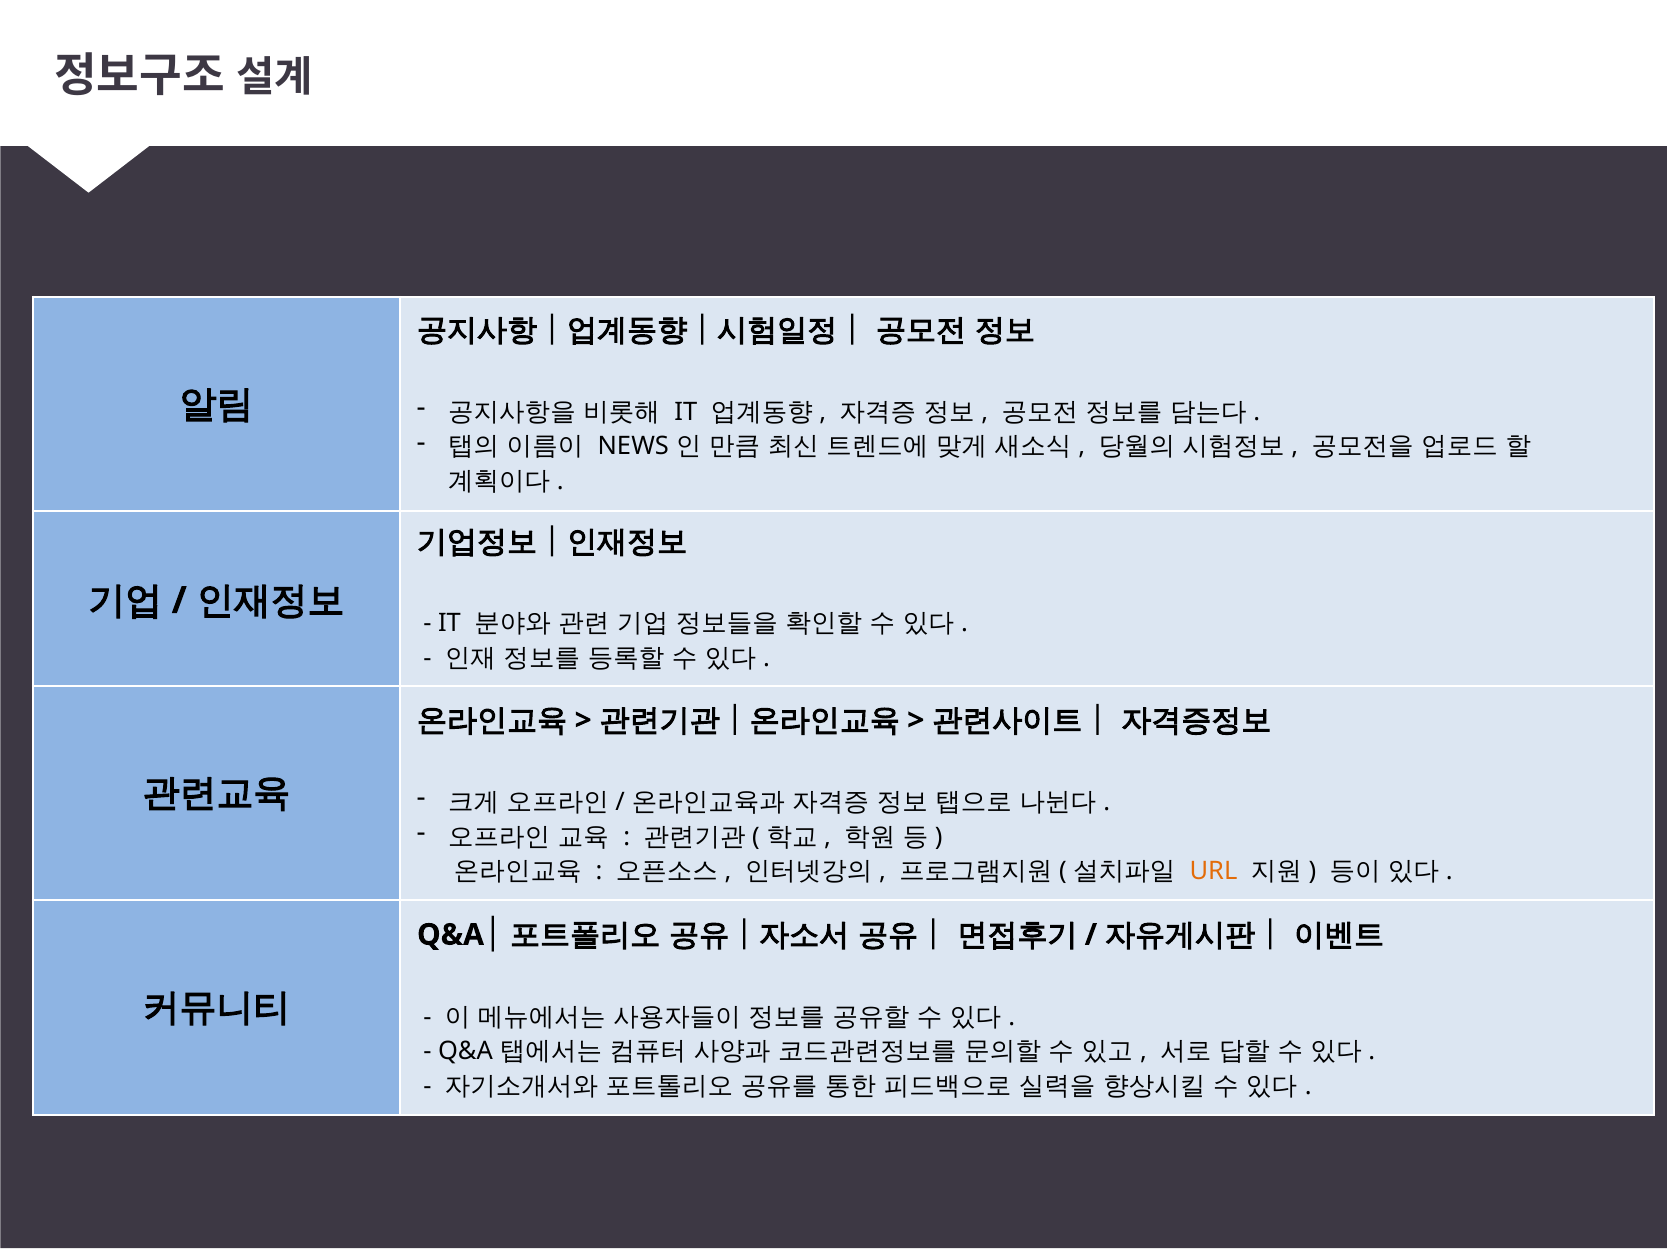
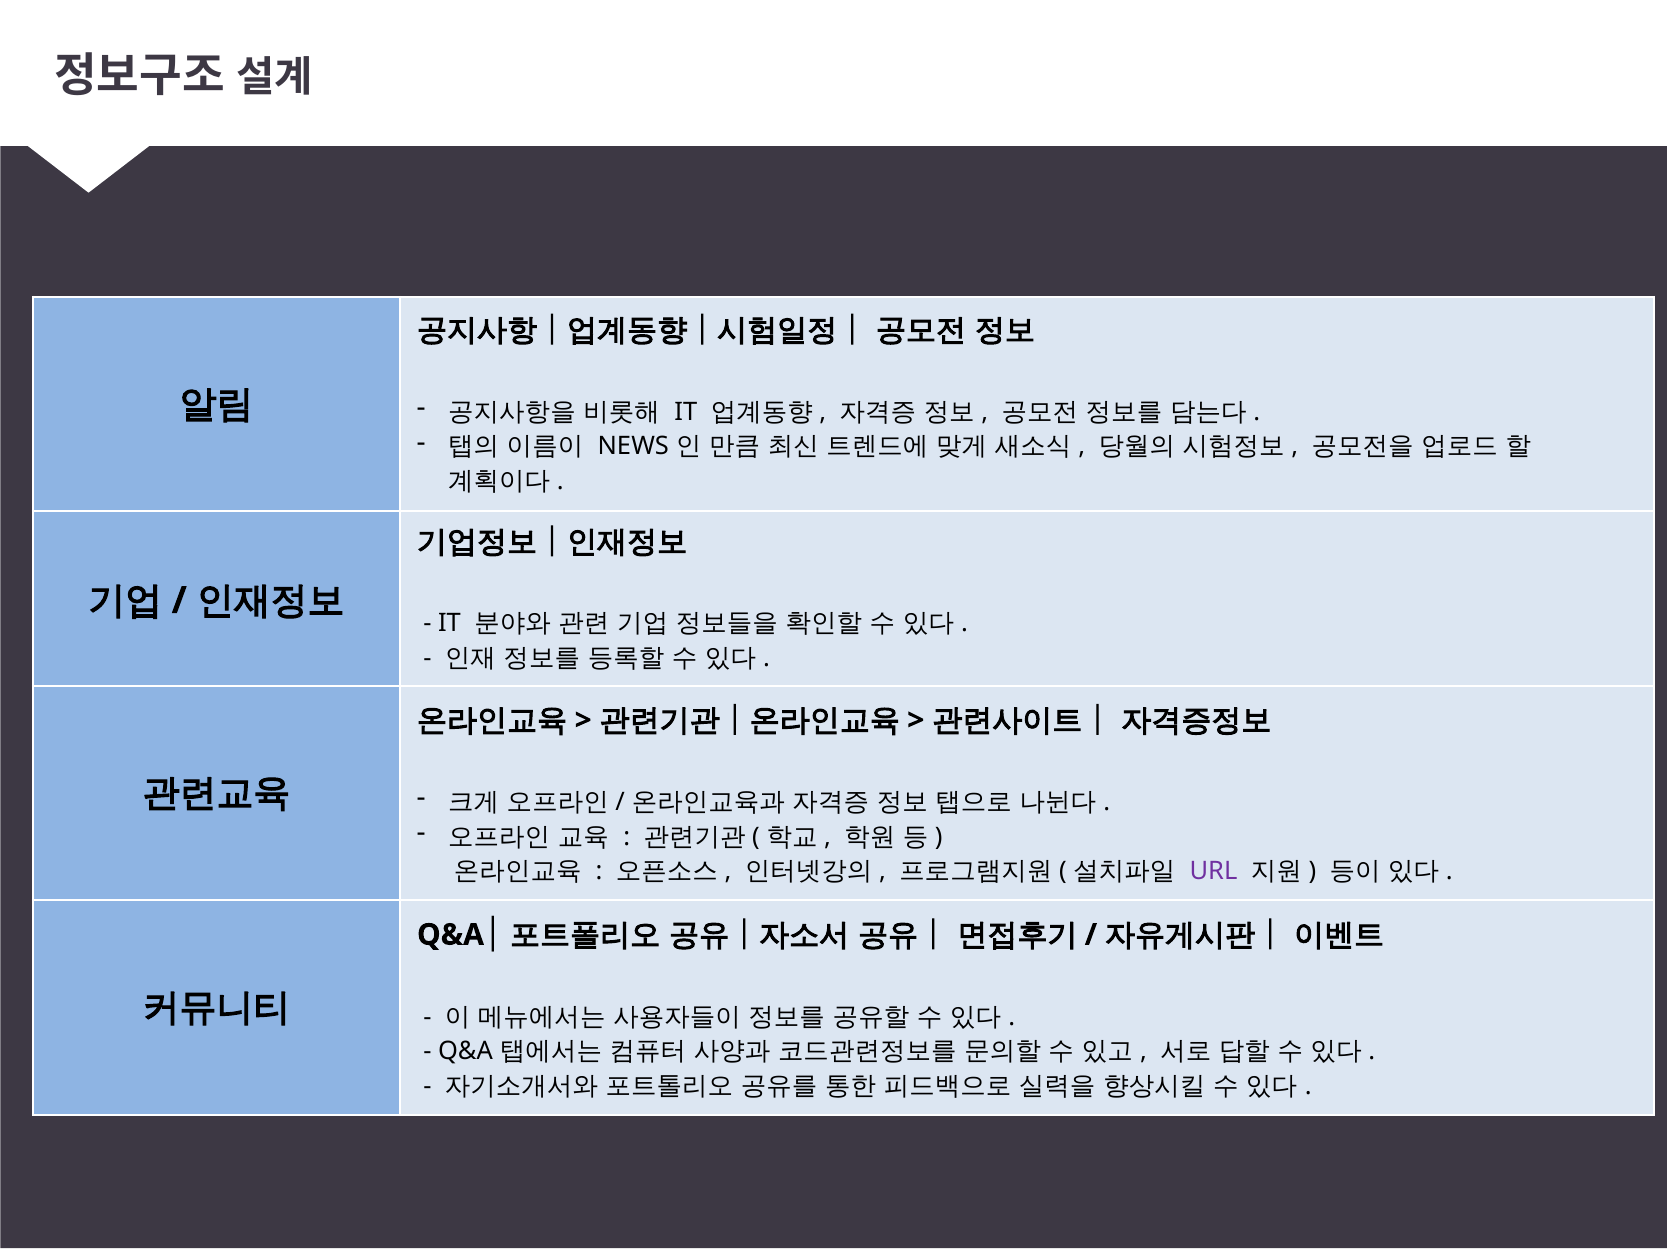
URL colour: orange -> purple
